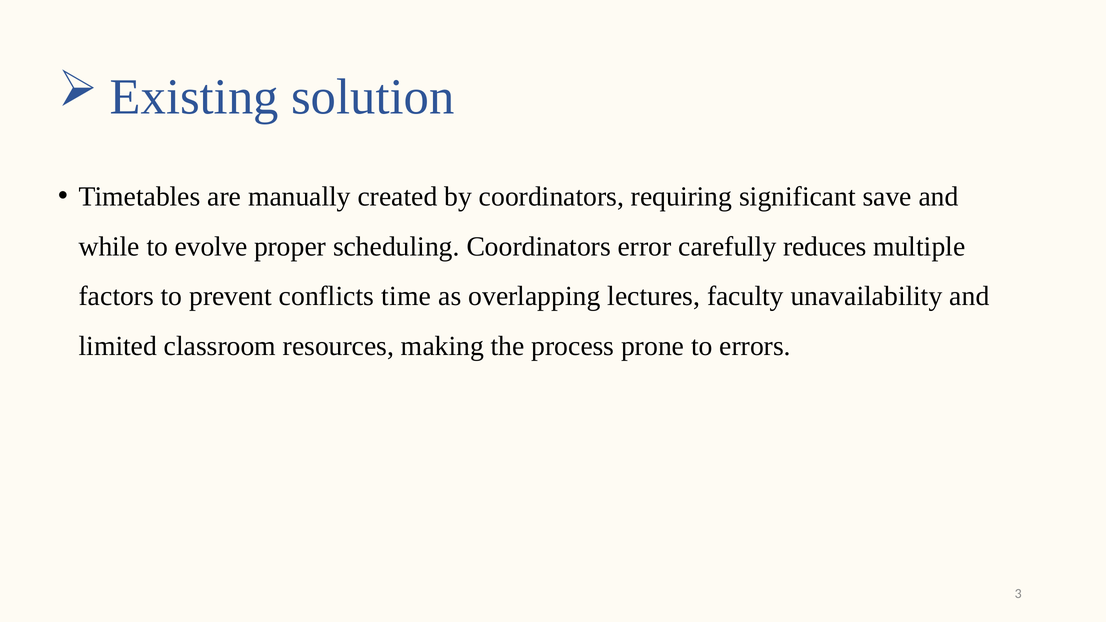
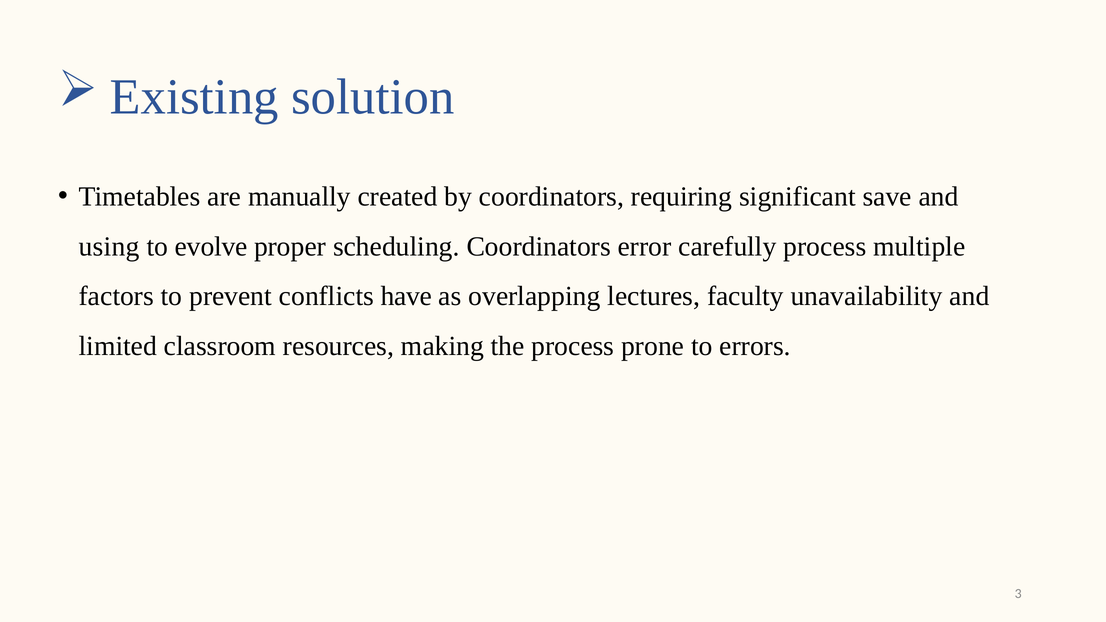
while: while -> using
carefully reduces: reduces -> process
time: time -> have
